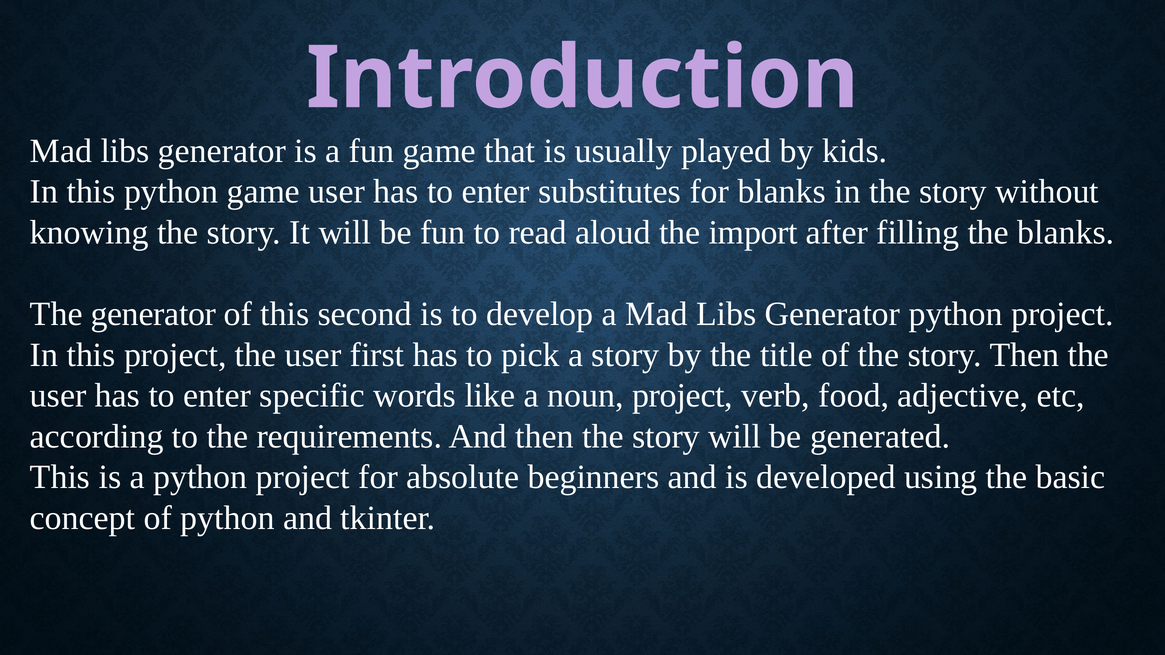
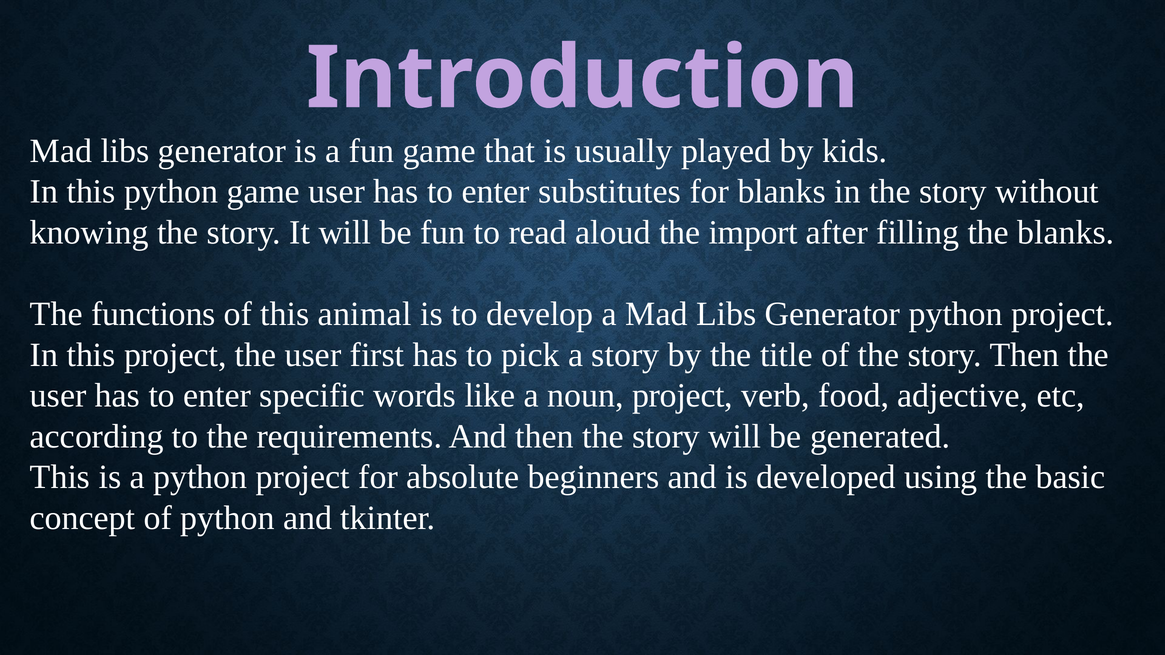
The generator: generator -> functions
second: second -> animal
